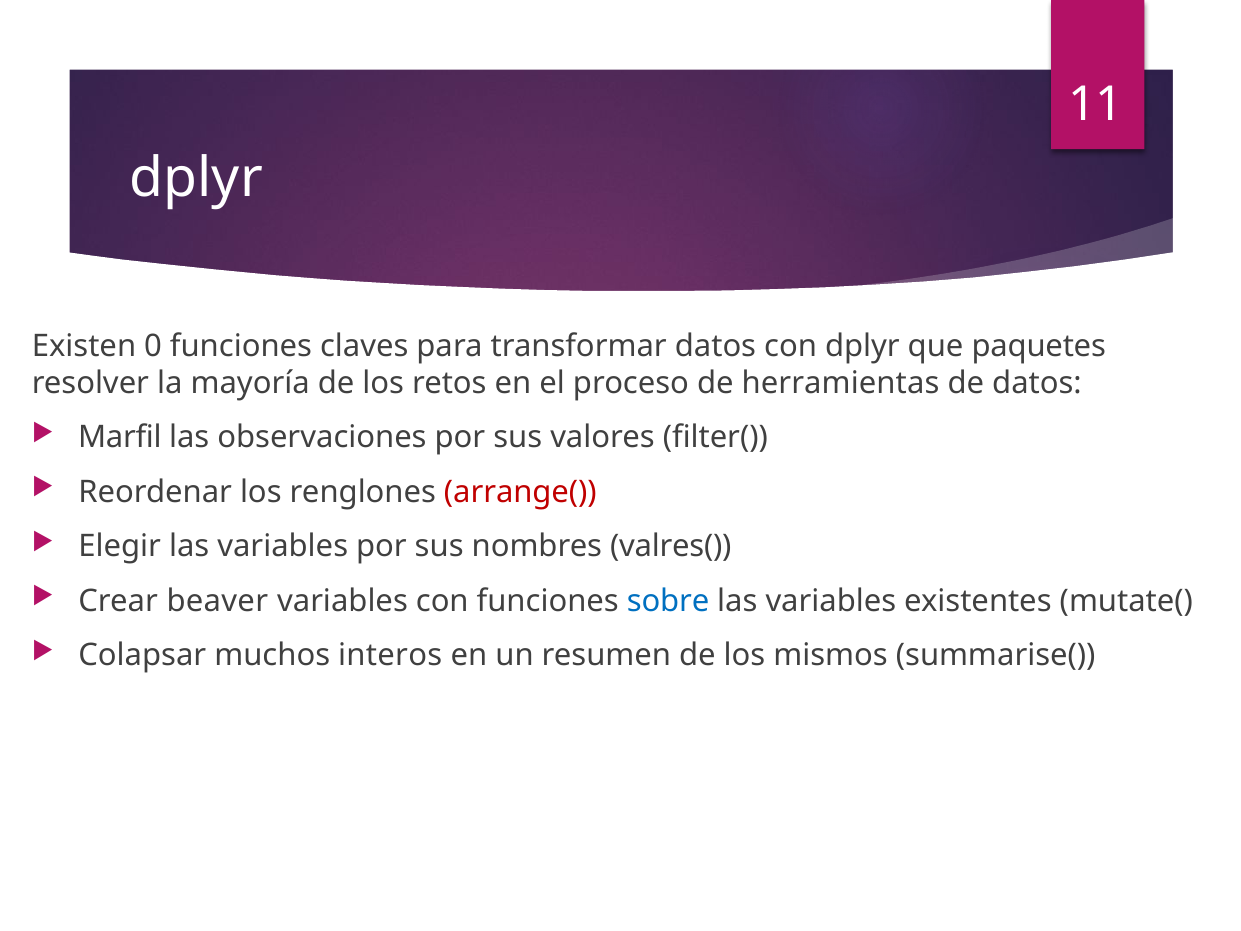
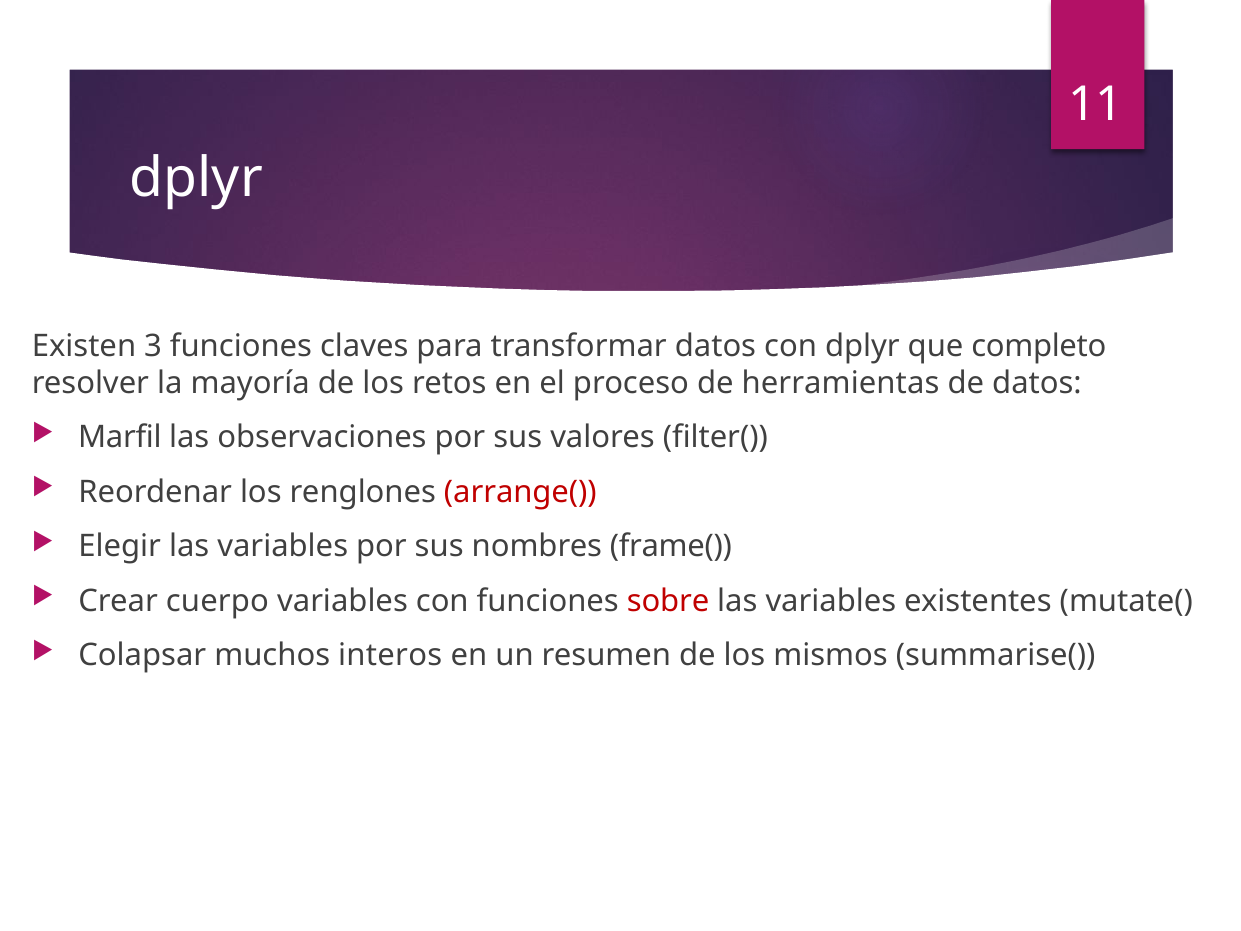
0: 0 -> 3
paquetes: paquetes -> completo
valres(: valres( -> frame(
beaver: beaver -> cuerpo
sobre colour: blue -> red
